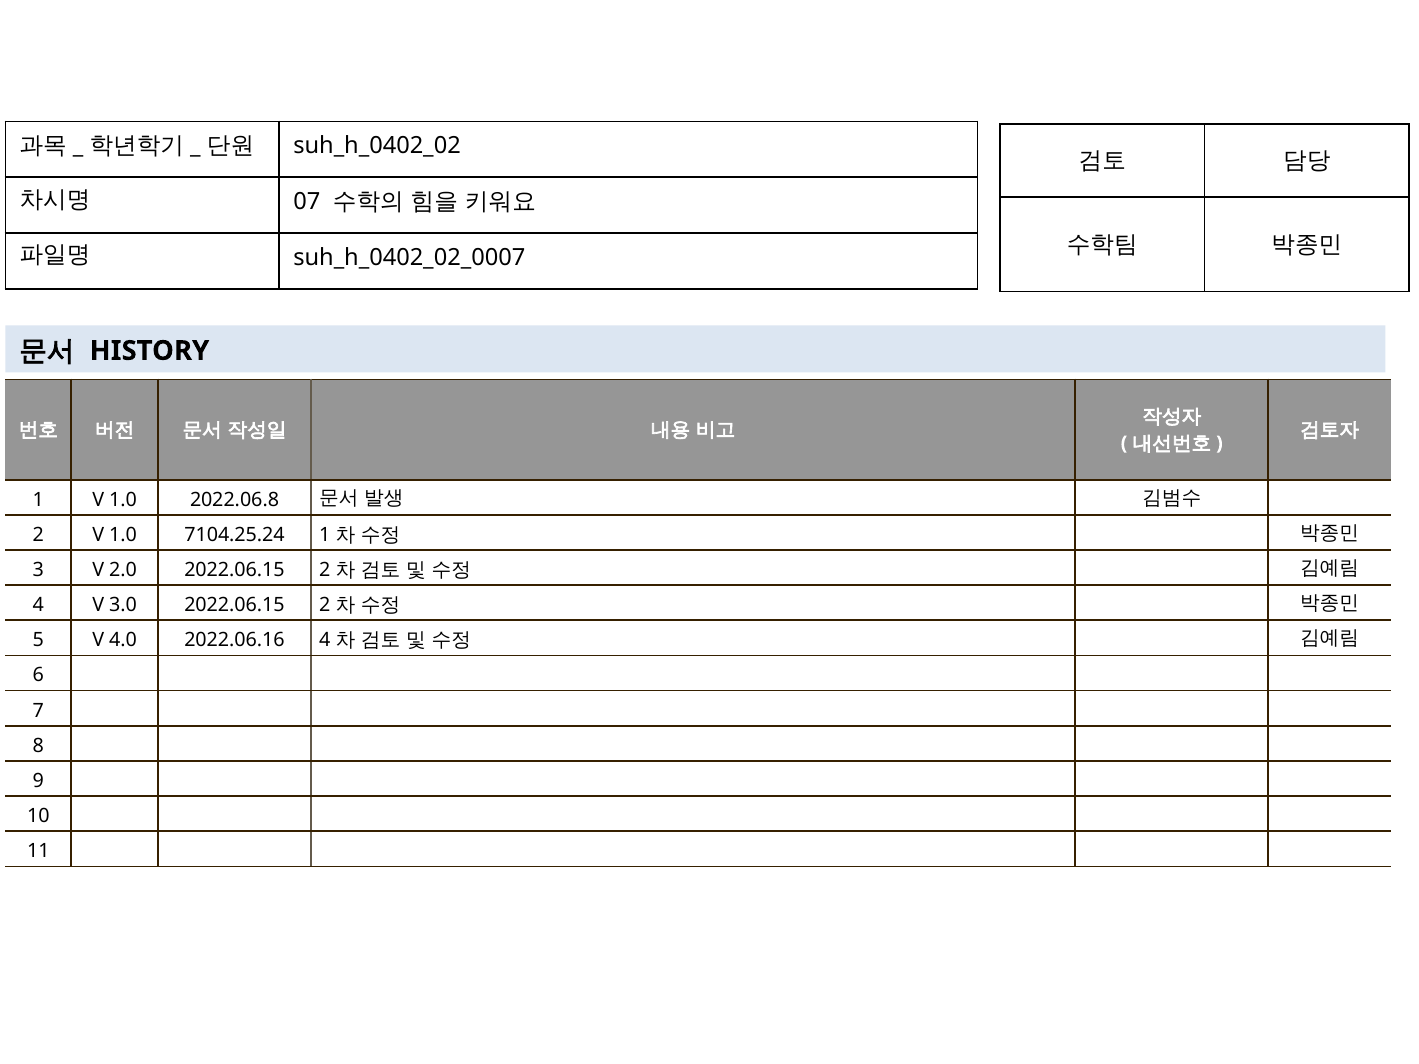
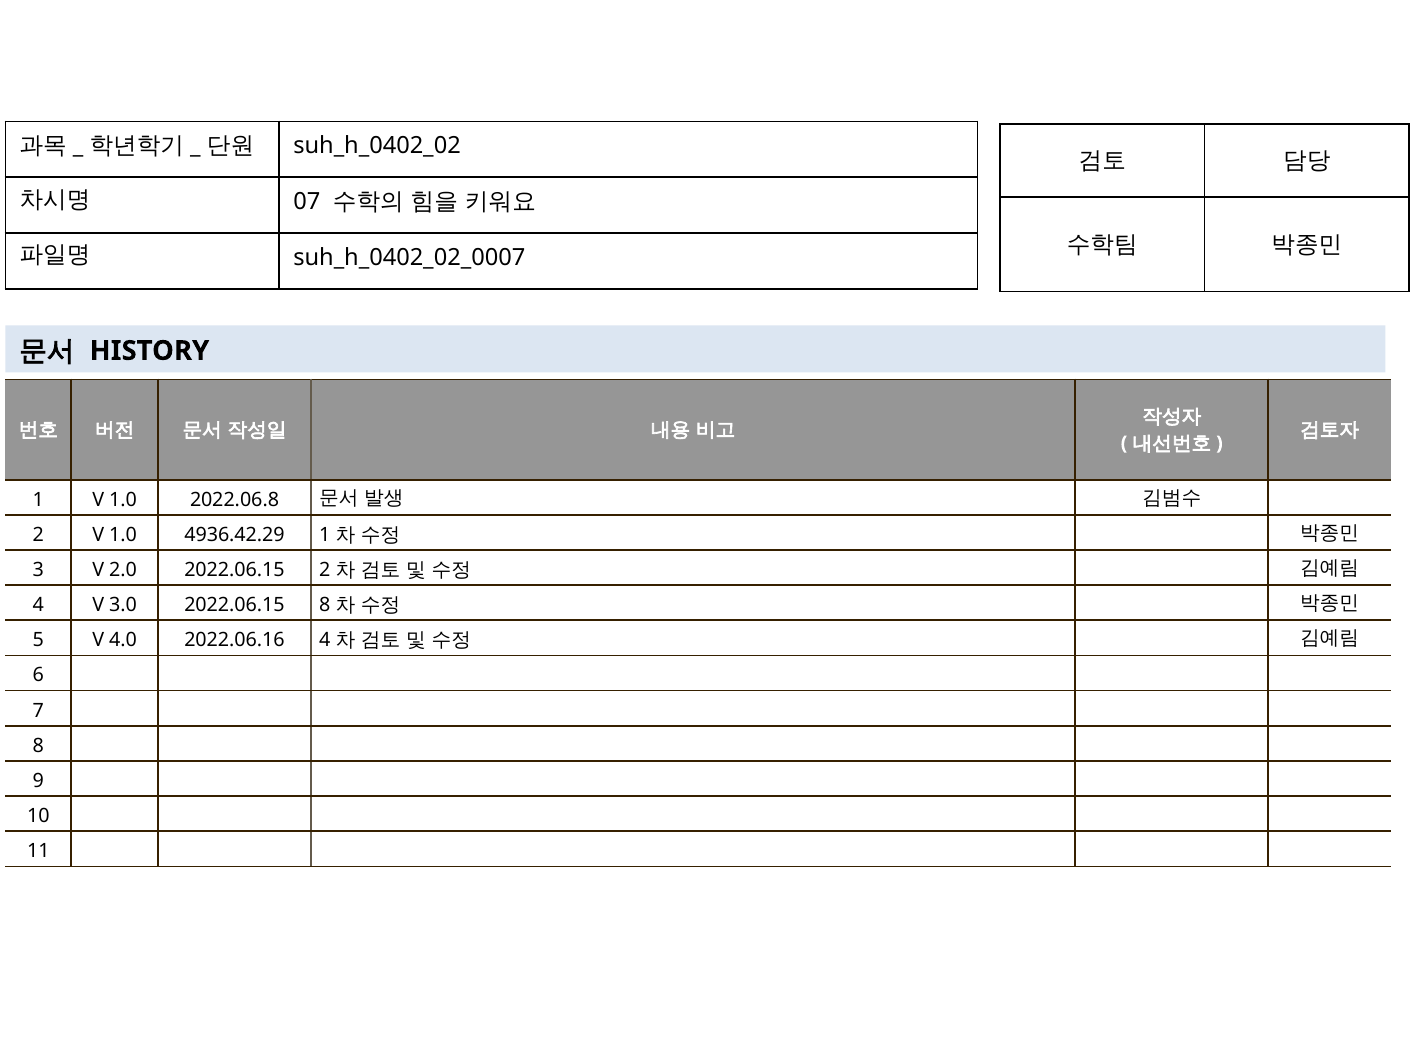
7104.25.24: 7104.25.24 -> 4936.42.29
3.0 2022.06.15 2: 2 -> 8
